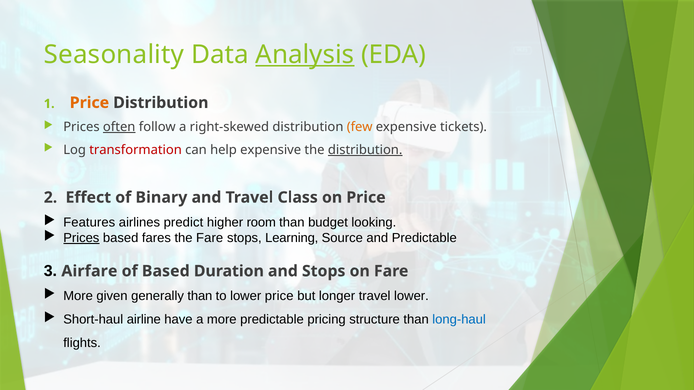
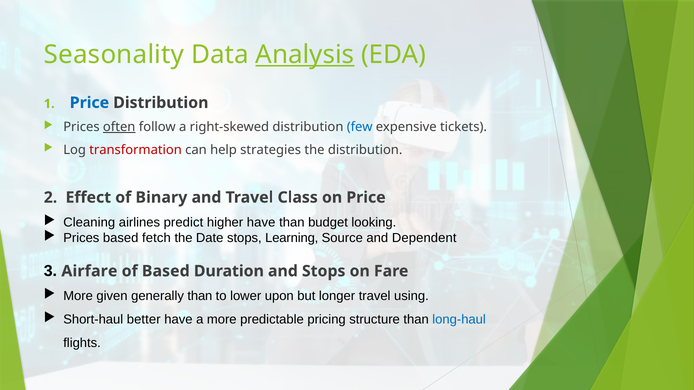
Price at (89, 103) colour: orange -> blue
few colour: orange -> blue
help expensive: expensive -> strategies
distribution at (365, 150) underline: present -> none
Features: Features -> Cleaning
higher room: room -> have
Prices at (81, 238) underline: present -> none
fares: fares -> fetch
the Fare: Fare -> Date
and Predictable: Predictable -> Dependent
lower price: price -> upon
travel lower: lower -> using
airline: airline -> better
